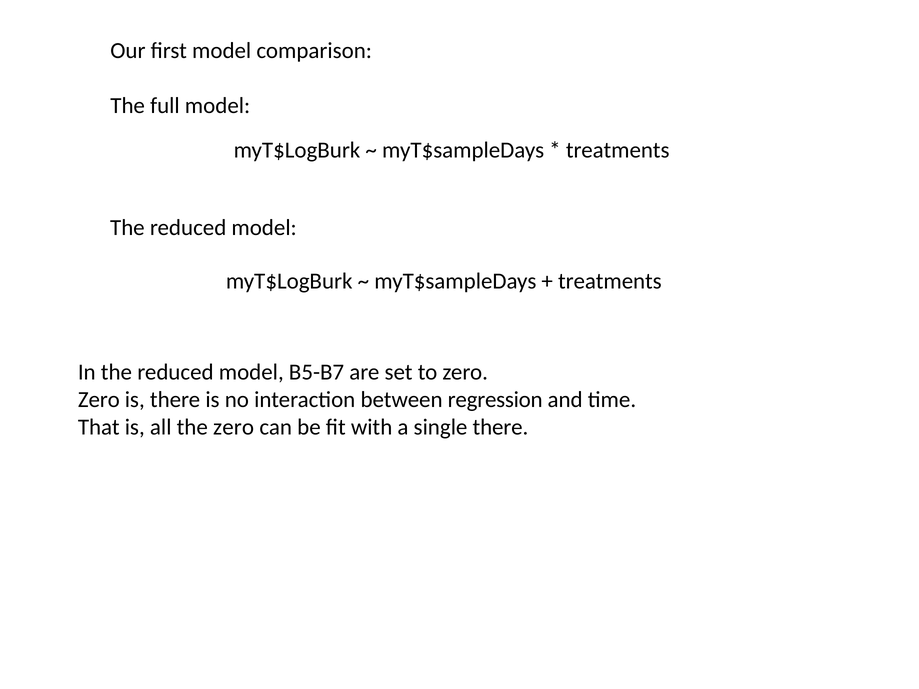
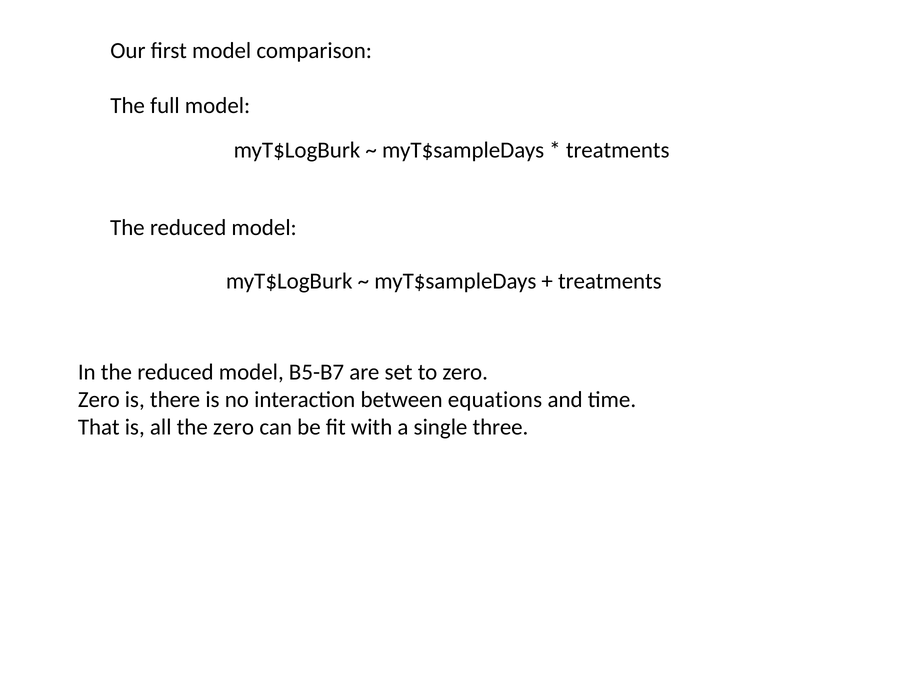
regression: regression -> equations
single there: there -> three
